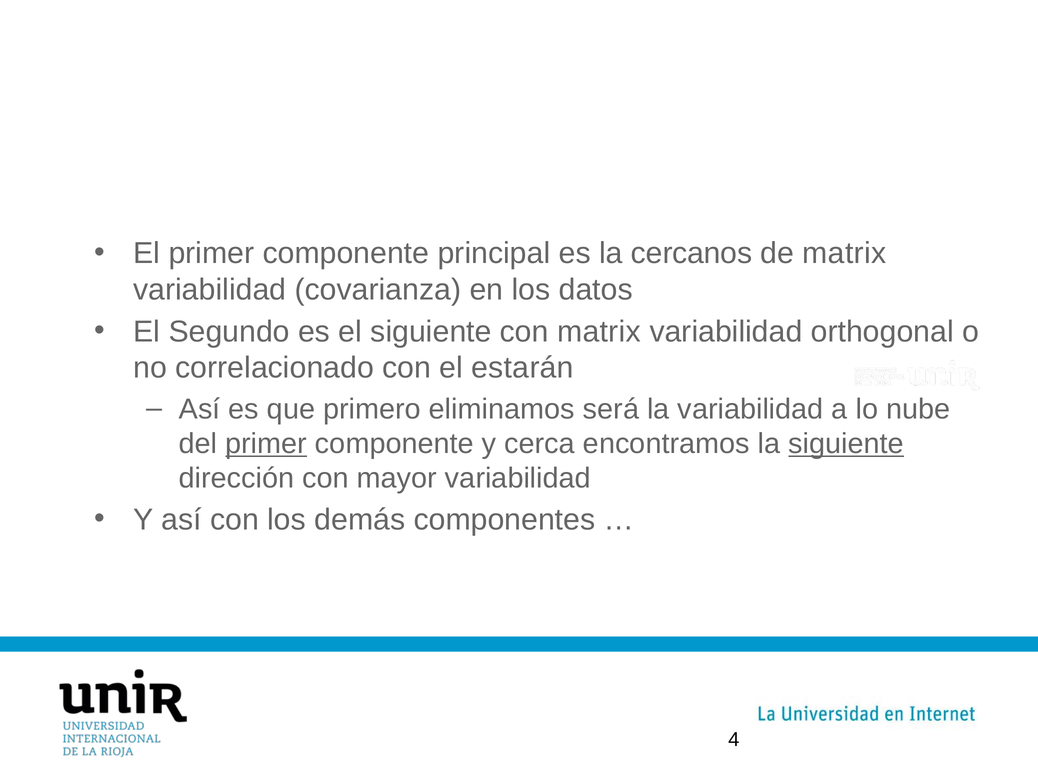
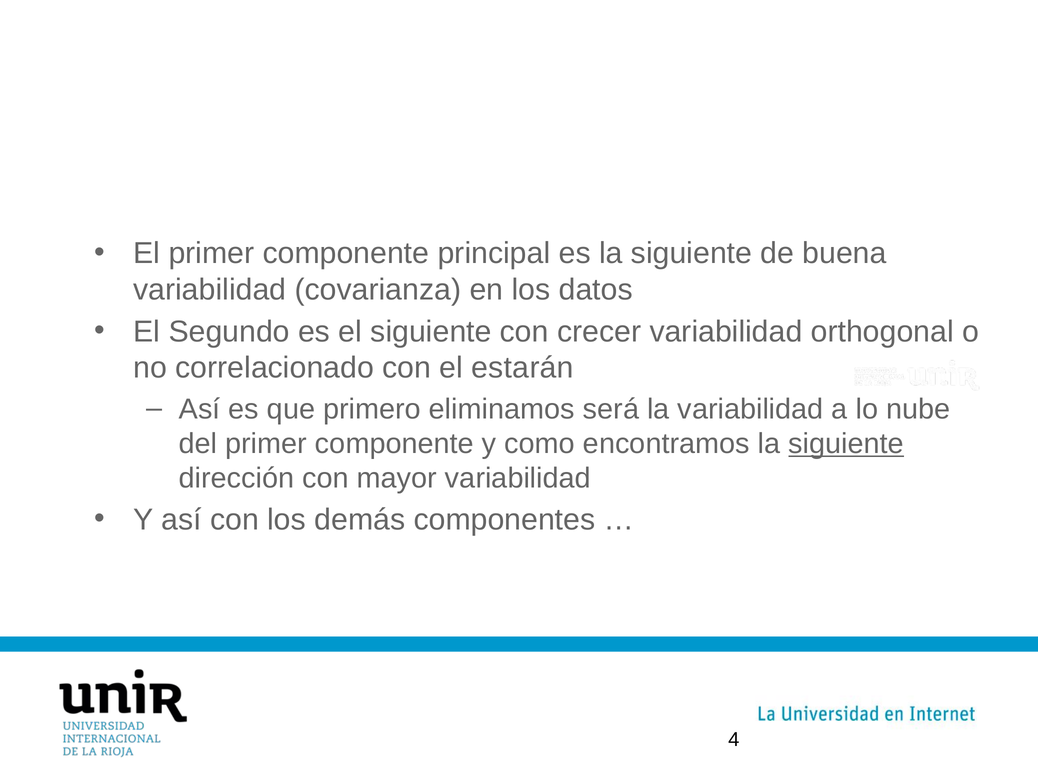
es la cercanos: cercanos -> siguiente
de matrix: matrix -> buena
con matrix: matrix -> crecer
primer at (266, 444) underline: present -> none
cerca: cerca -> como
